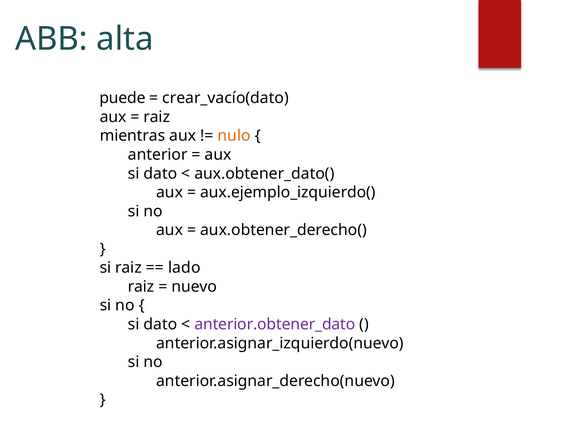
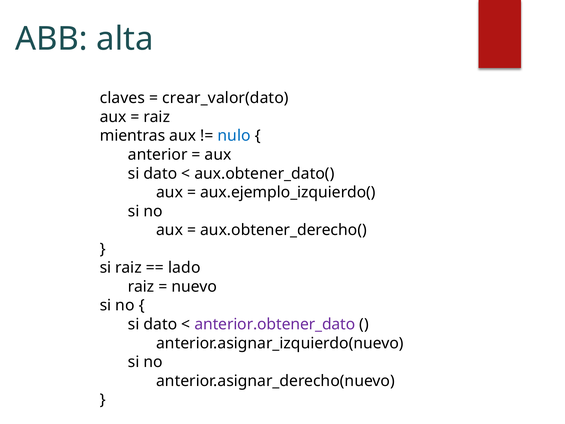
puede: puede -> claves
crear_vacío(dato: crear_vacío(dato -> crear_valor(dato
nulo colour: orange -> blue
